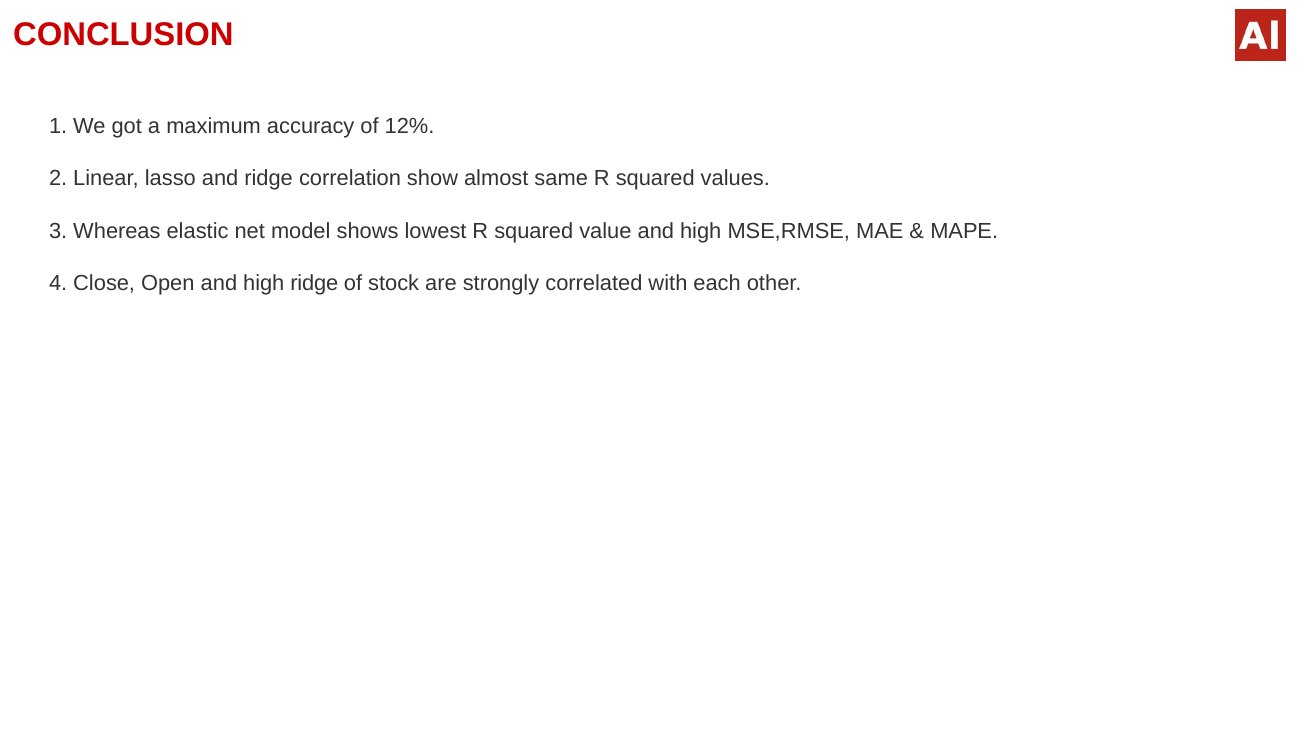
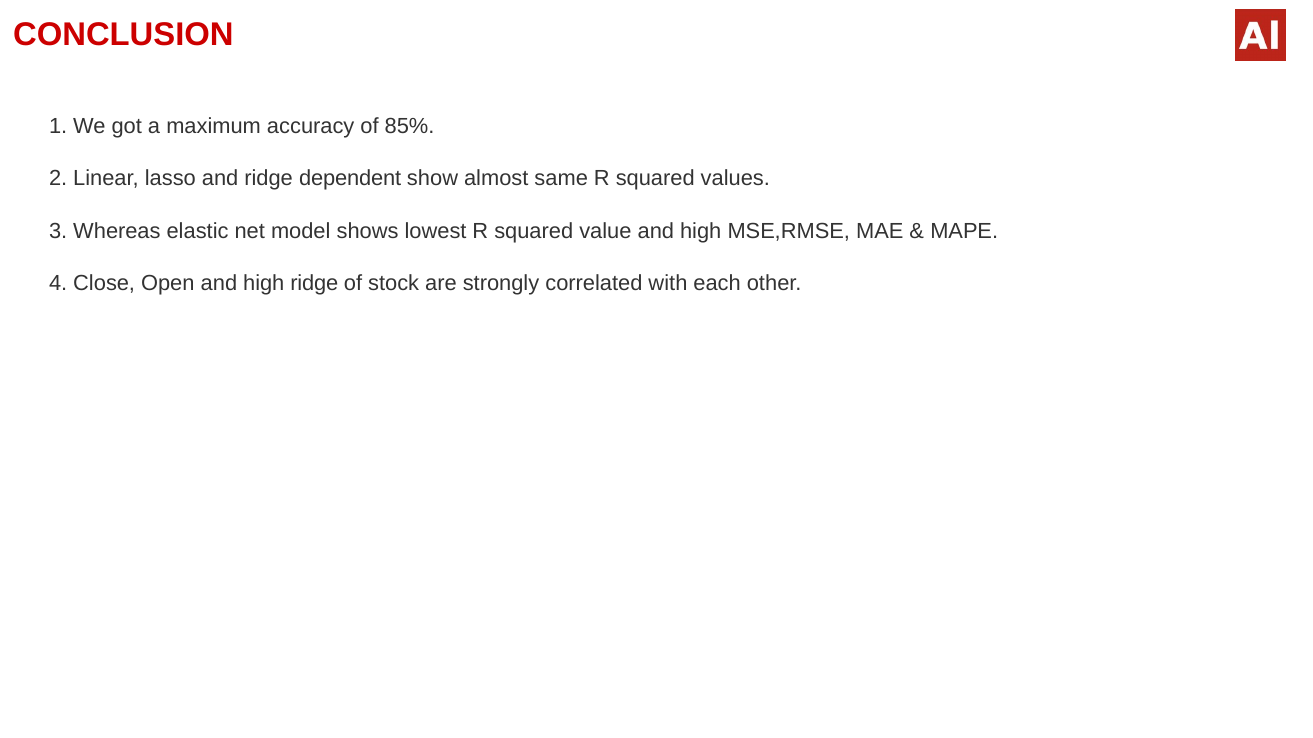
12%: 12% -> 85%
correlation: correlation -> dependent
